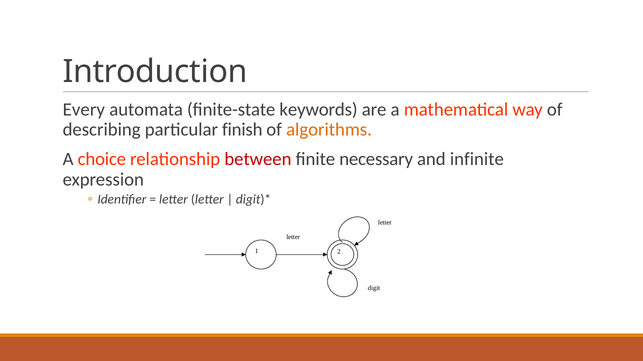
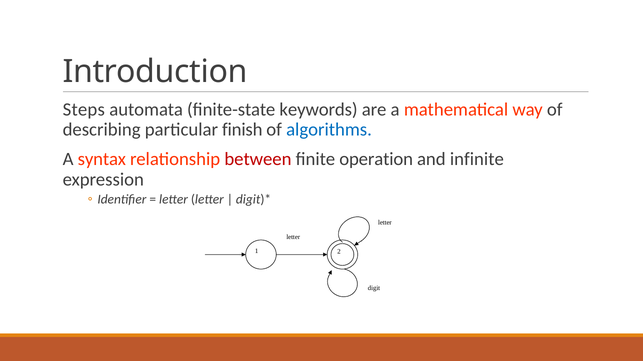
Every: Every -> Steps
algorithms colour: orange -> blue
choice: choice -> syntax
necessary: necessary -> operation
